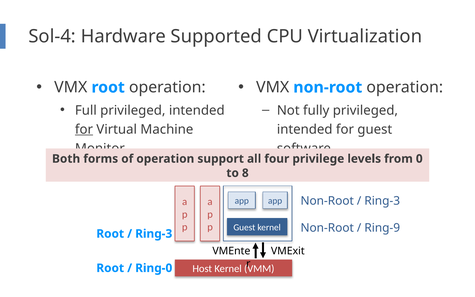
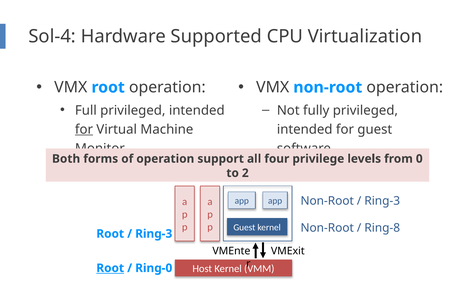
8: 8 -> 2
Ring-9: Ring-9 -> Ring-8
Root at (110, 268) underline: none -> present
